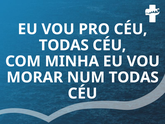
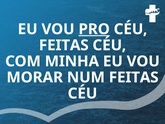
PRO underline: none -> present
TODAS at (64, 45): TODAS -> FEITAS
NUM TODAS: TODAS -> FEITAS
